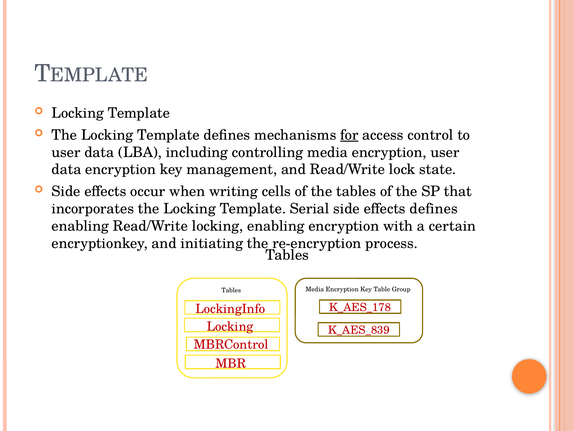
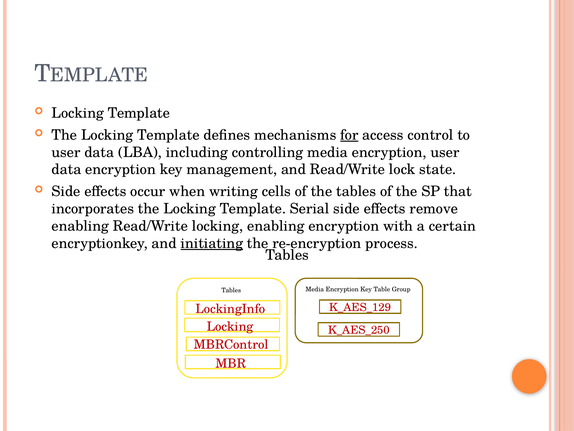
effects defines: defines -> remove
initiating underline: none -> present
K_AES_178: K_AES_178 -> K_AES_129
K_AES_839: K_AES_839 -> K_AES_250
